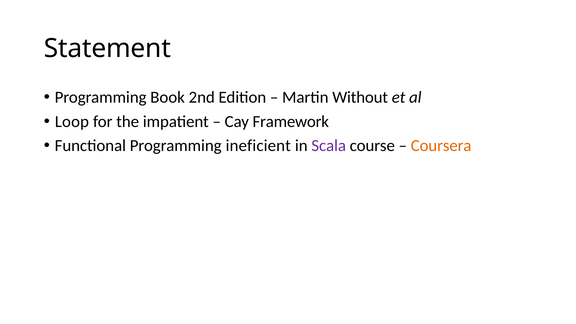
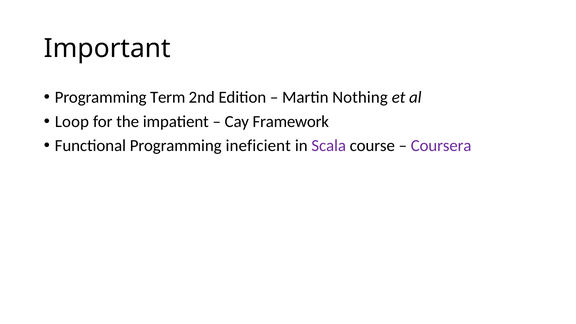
Statement: Statement -> Important
Book: Book -> Term
Without: Without -> Nothing
Coursera colour: orange -> purple
